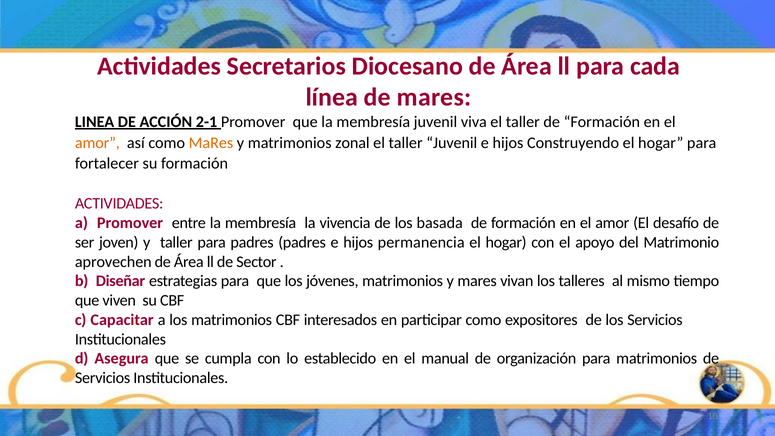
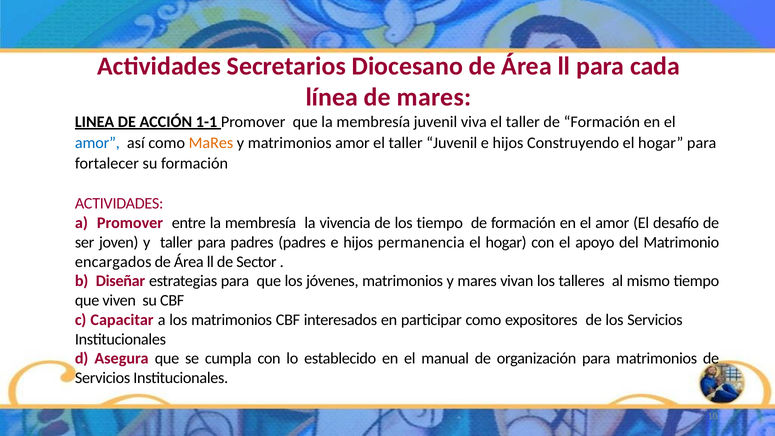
2-1: 2-1 -> 1-1
amor at (97, 143) colour: orange -> blue
matrimonios zonal: zonal -> amor
los basada: basada -> tiempo
aprovechen: aprovechen -> encargados
